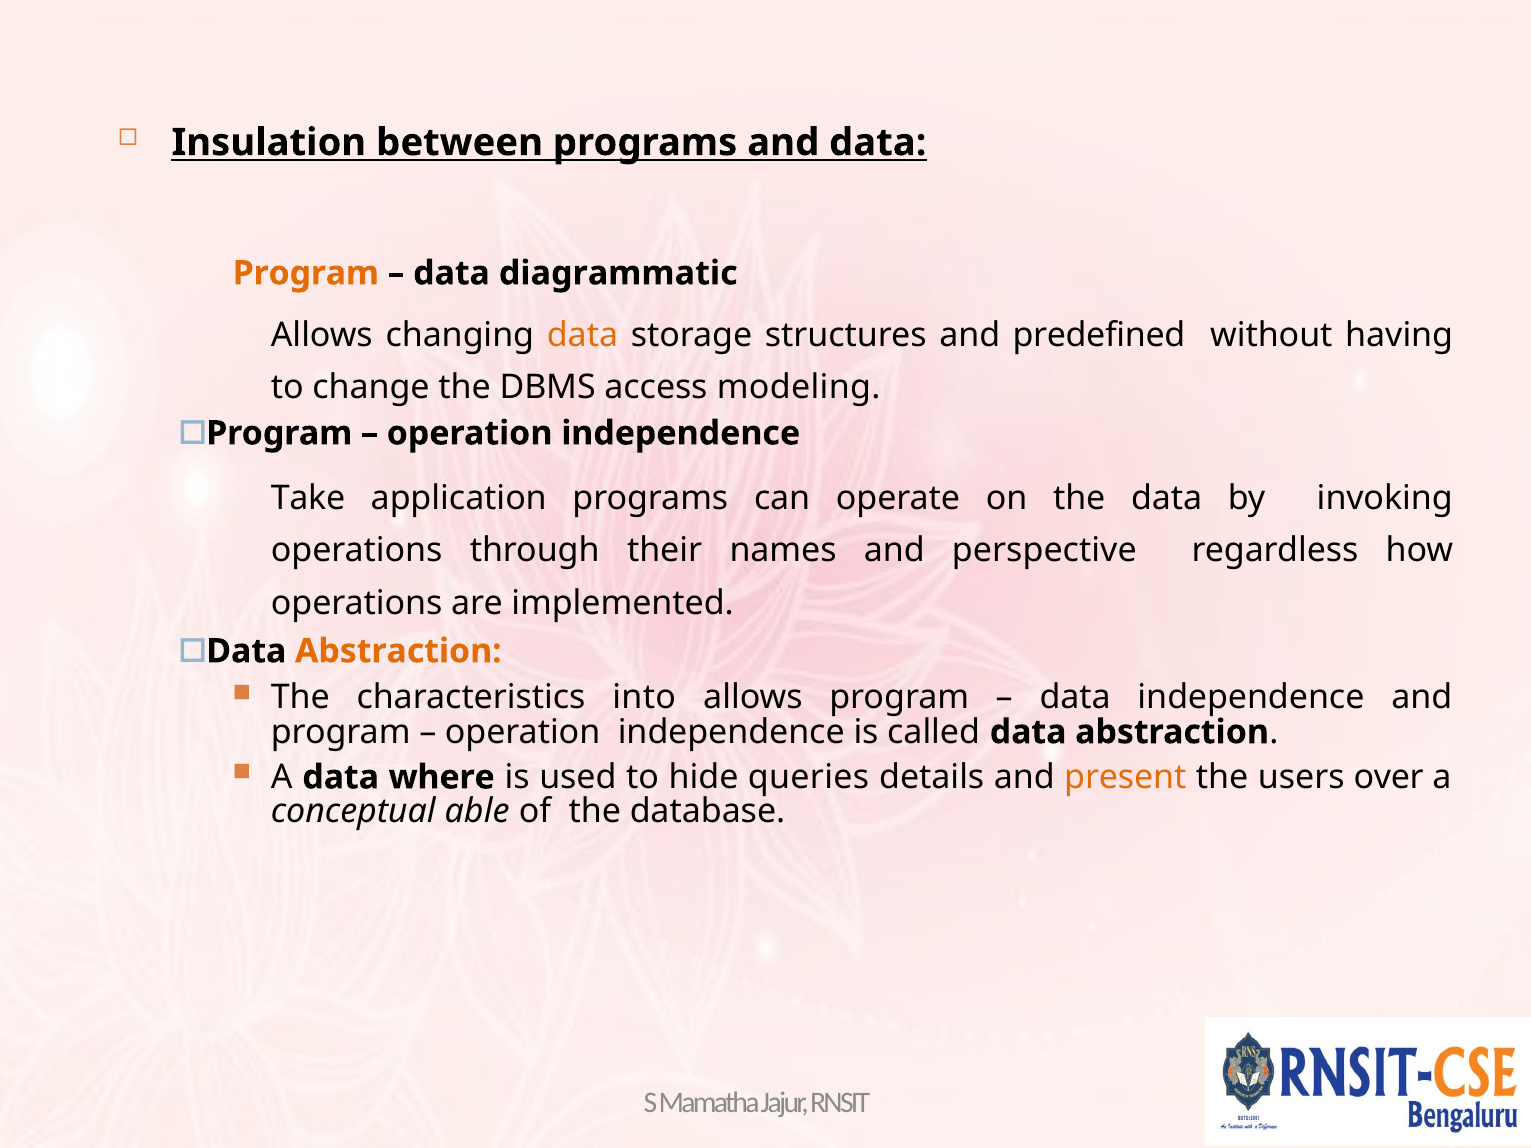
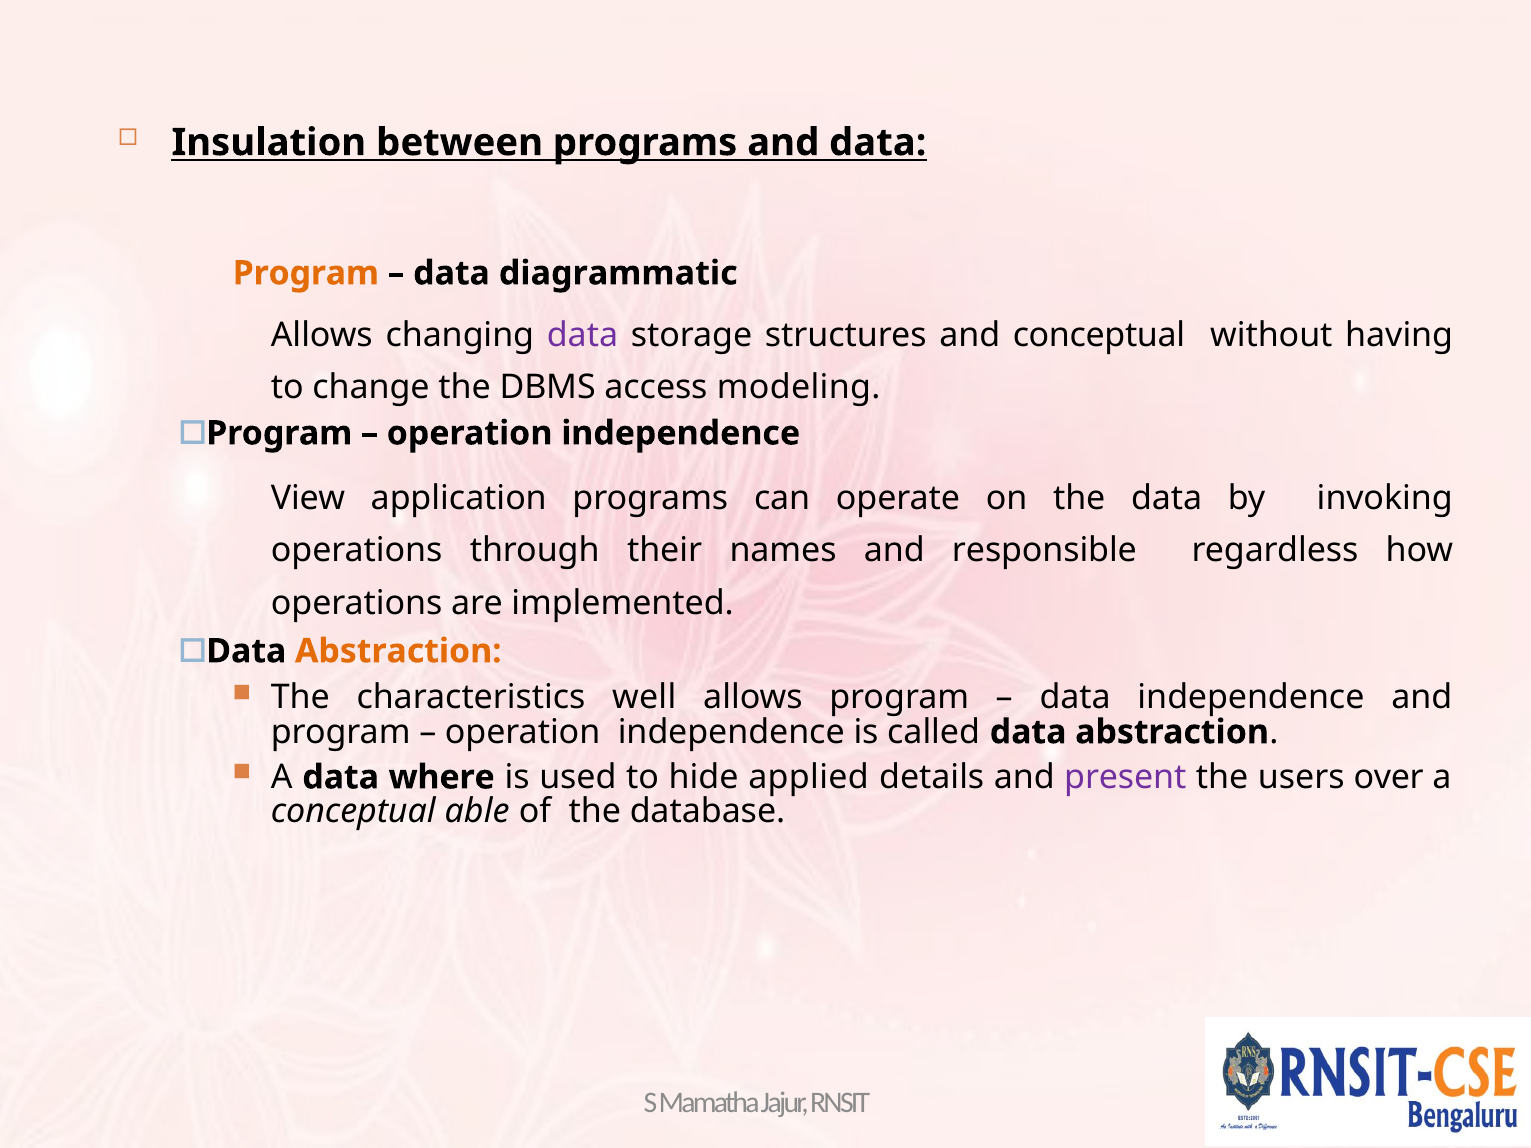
data at (582, 335) colour: orange -> purple
and predefined: predefined -> conceptual
Take: Take -> View
perspective: perspective -> responsible
into: into -> well
queries: queries -> applied
present colour: orange -> purple
